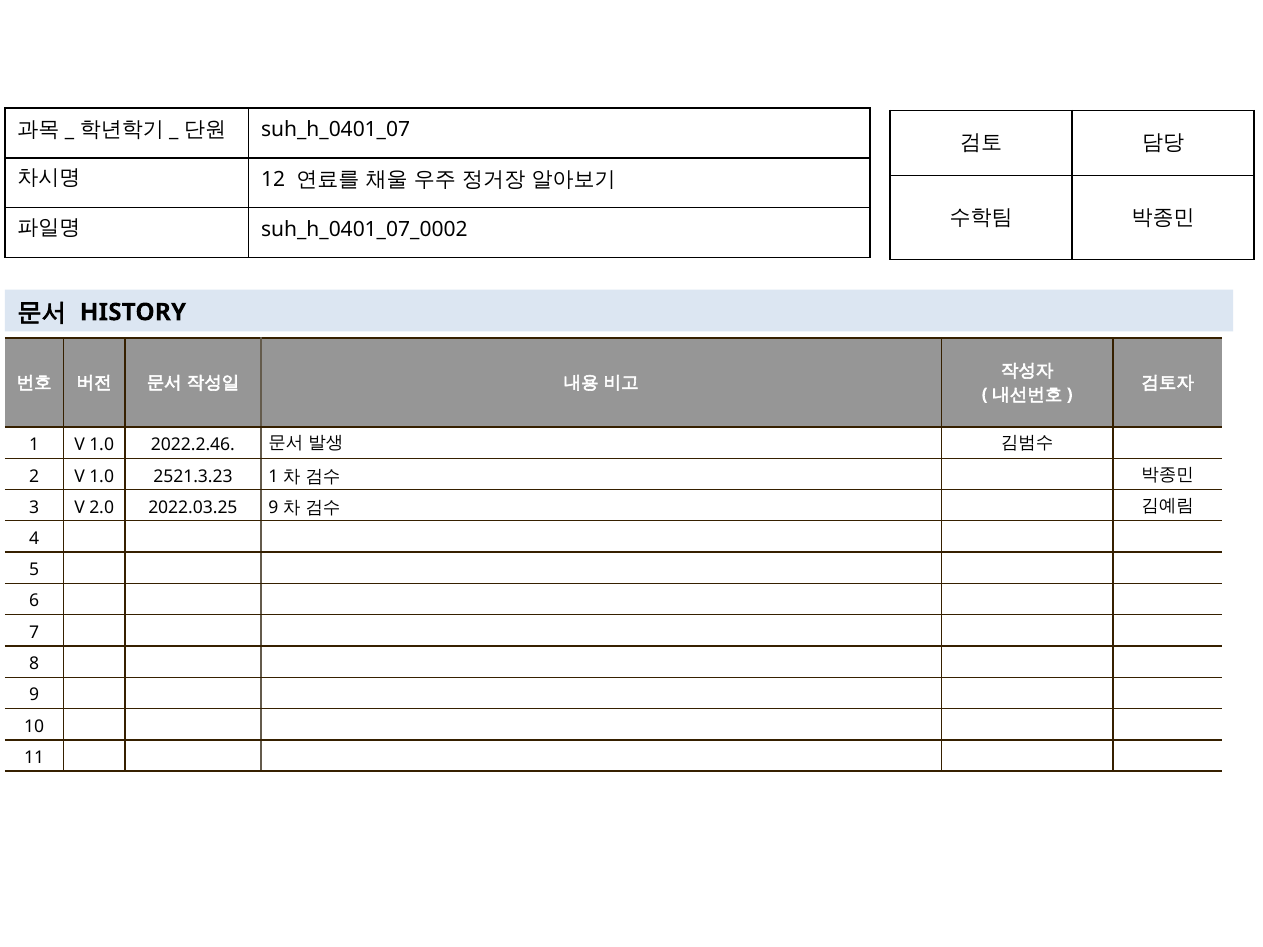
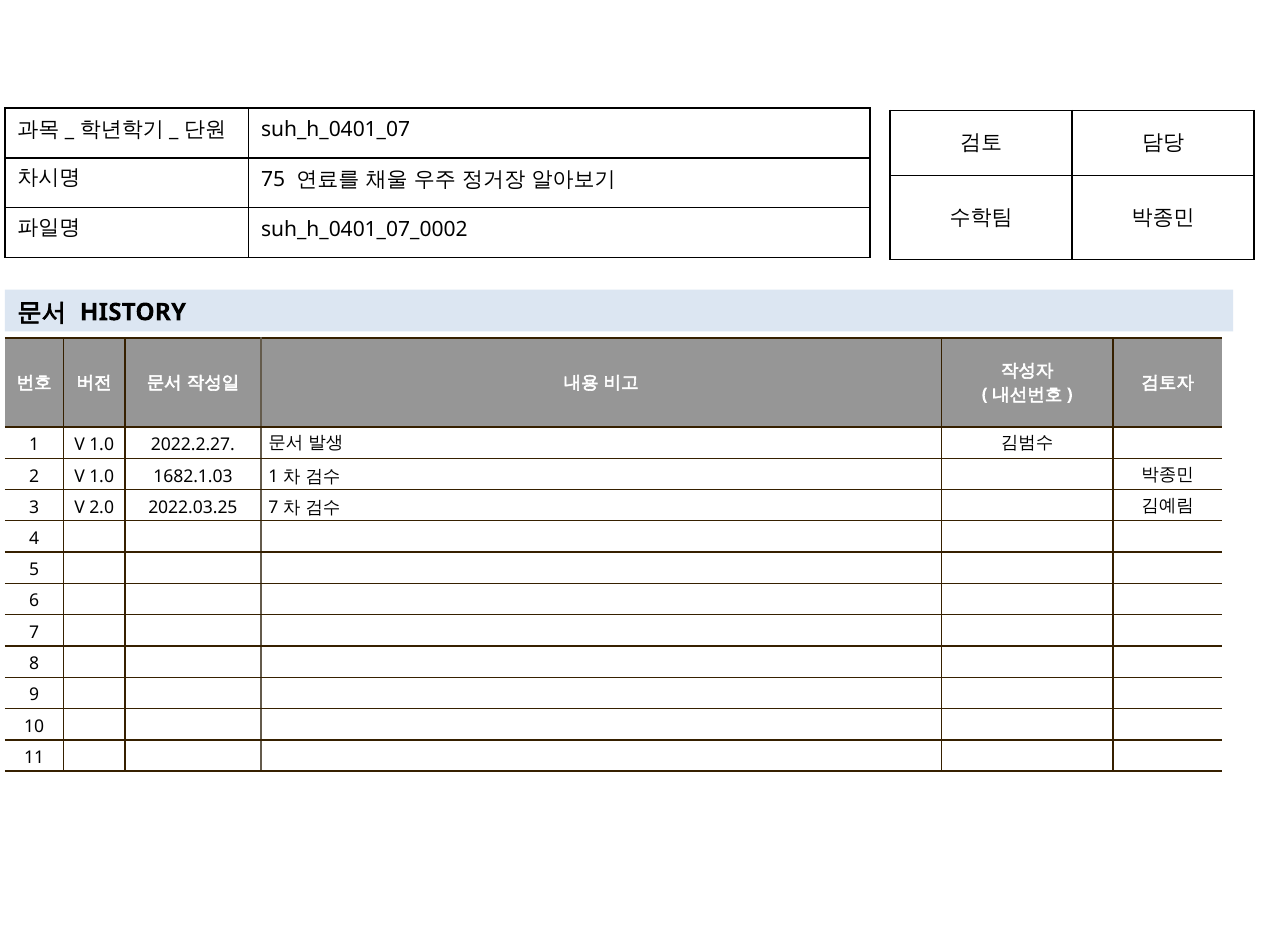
12: 12 -> 75
2022.2.46: 2022.2.46 -> 2022.2.27
2521.3.23: 2521.3.23 -> 1682.1.03
2022.03.25 9: 9 -> 7
